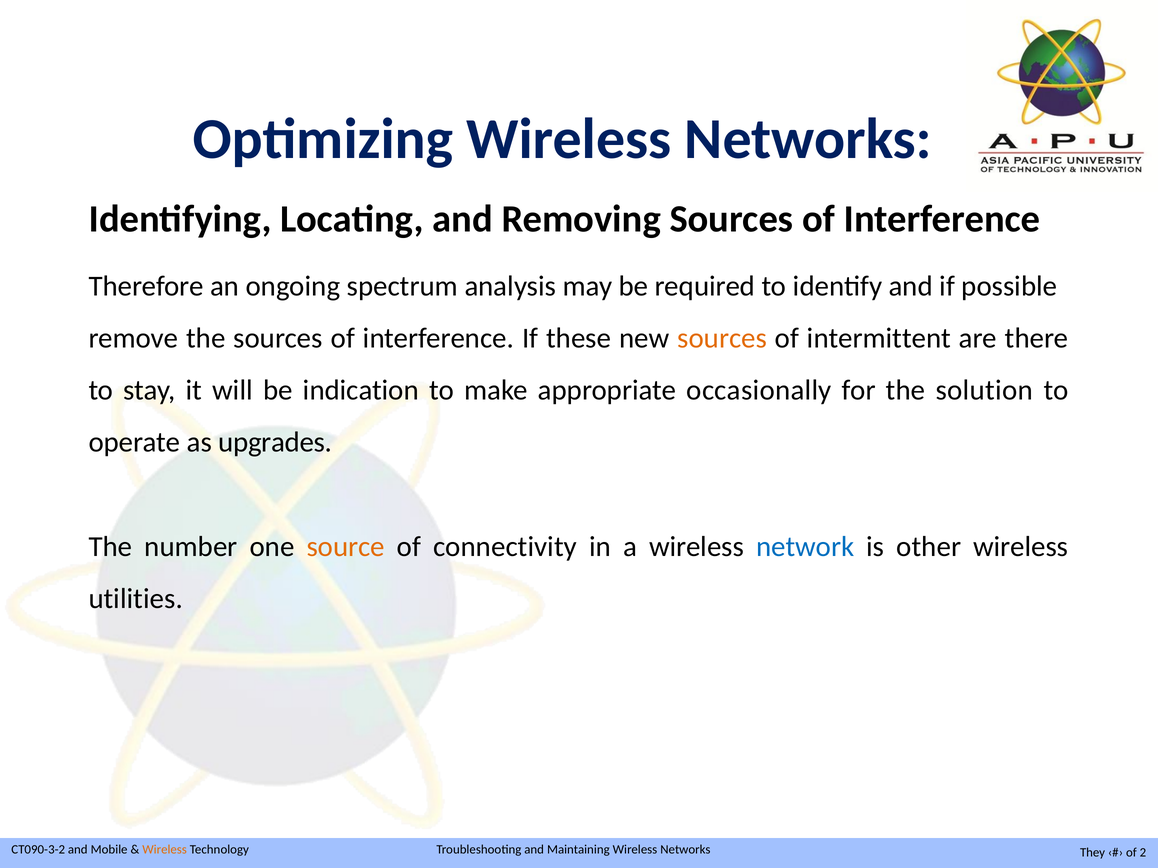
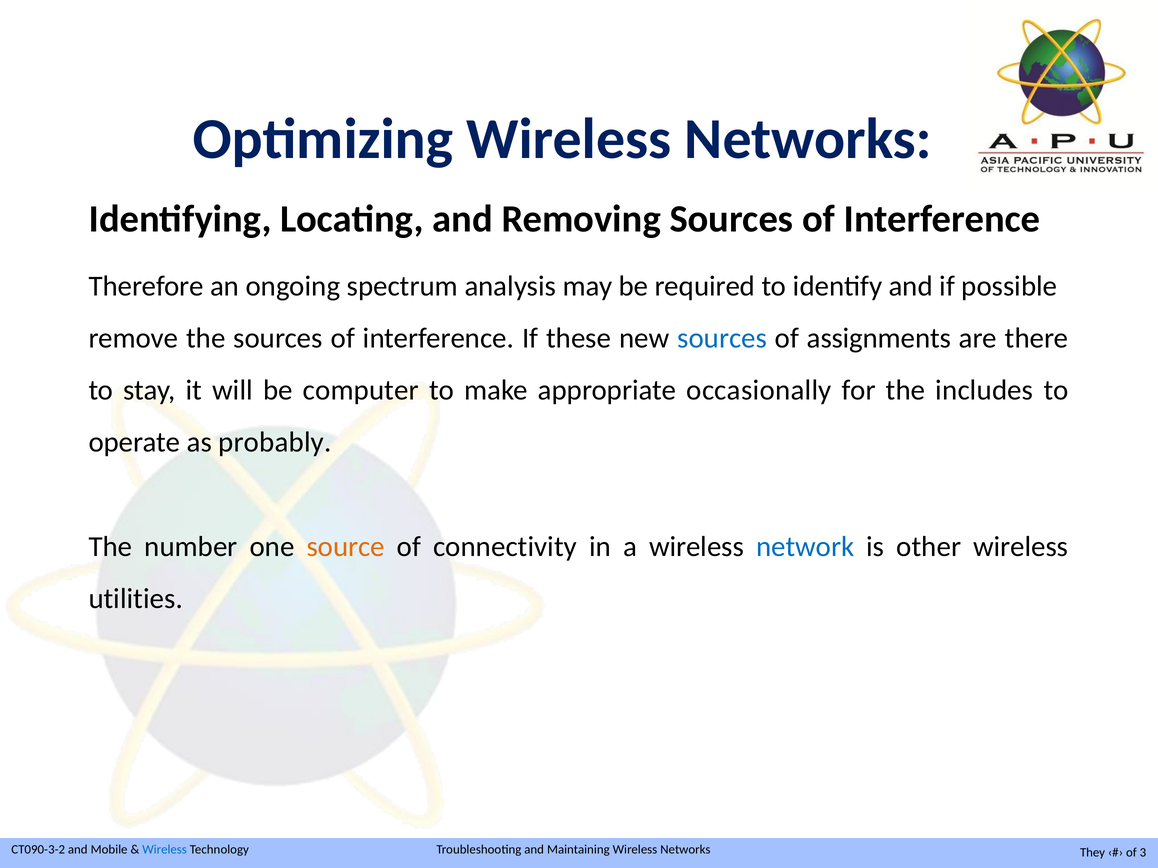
sources at (722, 338) colour: orange -> blue
intermittent: intermittent -> assignments
indication: indication -> computer
solution: solution -> includes
upgrades: upgrades -> probably
Wireless at (165, 850) colour: orange -> blue
2: 2 -> 3
